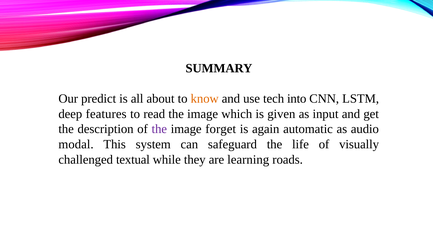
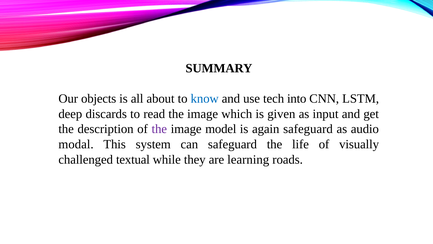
predict: predict -> objects
know colour: orange -> blue
features: features -> discards
forget: forget -> model
again automatic: automatic -> safeguard
